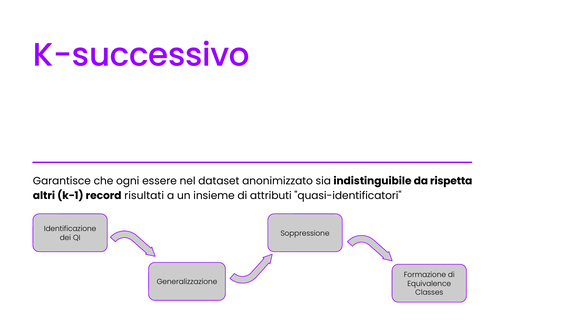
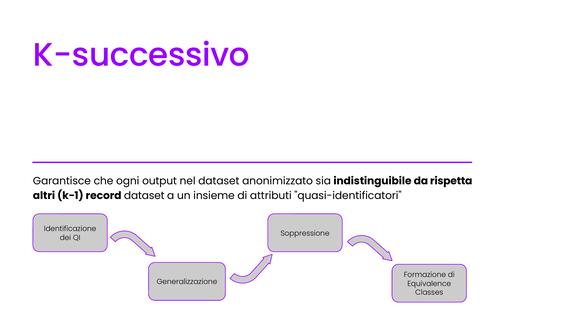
essere: essere -> output
record risultati: risultati -> dataset
